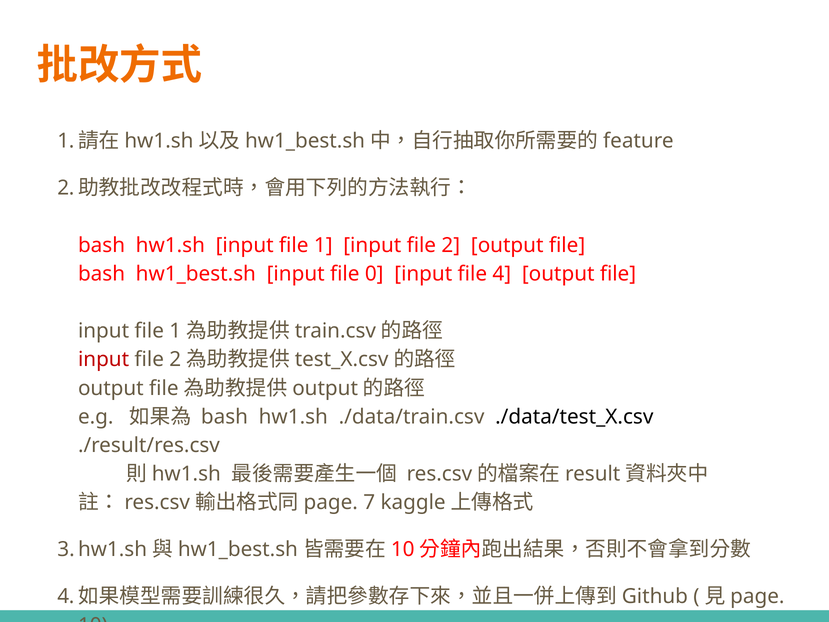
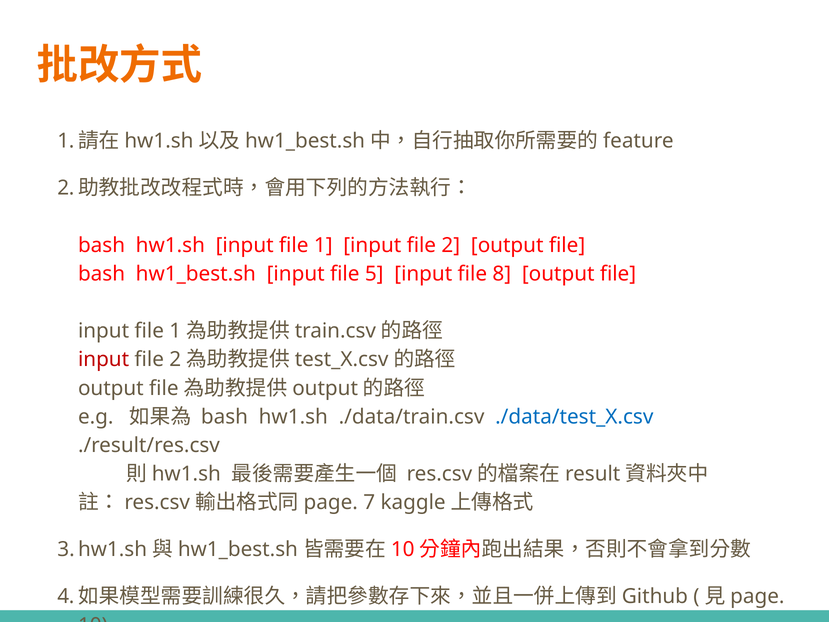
0: 0 -> 5
4: 4 -> 8
./data/test_X.csv colour: black -> blue
